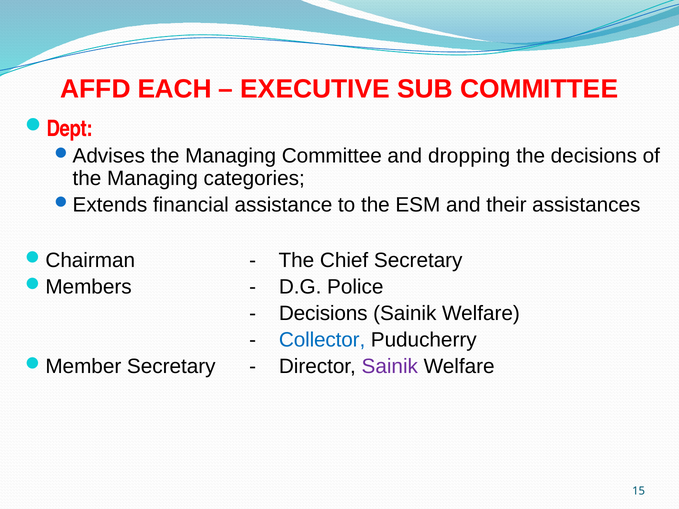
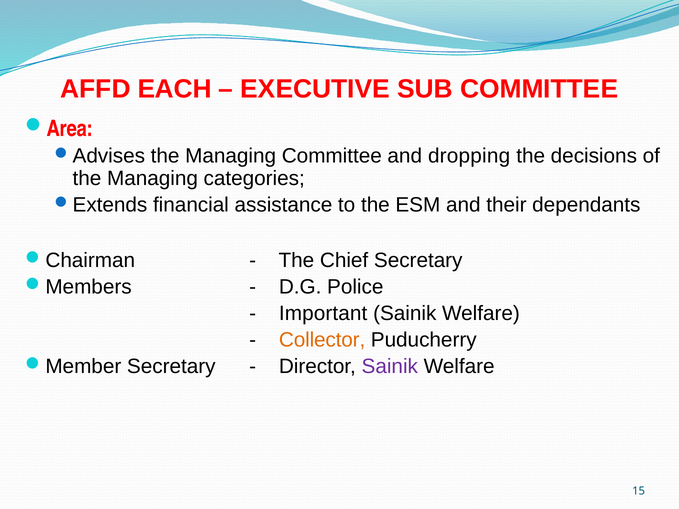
Dept: Dept -> Area
assistances: assistances -> dependants
Decisions at (323, 314): Decisions -> Important
Collector colour: blue -> orange
